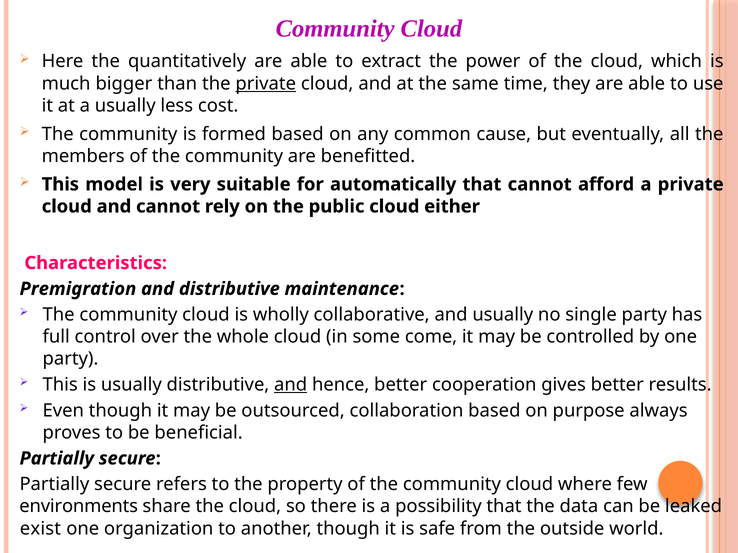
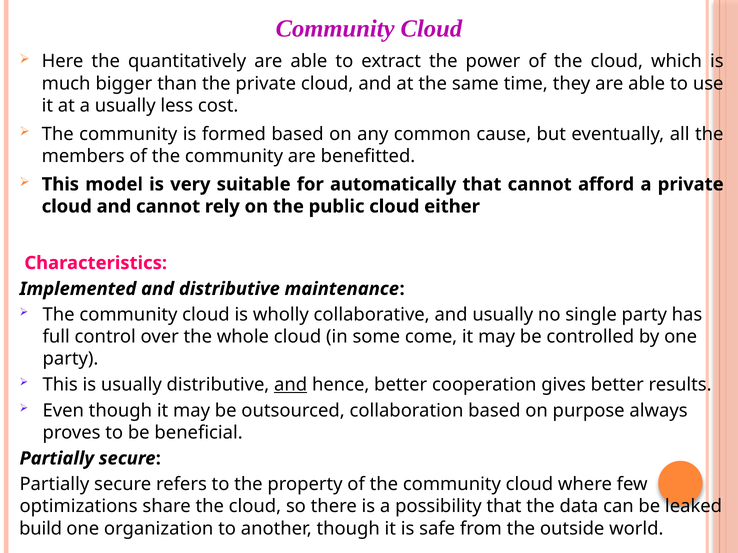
private at (266, 84) underline: present -> none
Premigration: Premigration -> Implemented
environments: environments -> optimizations
exist: exist -> build
